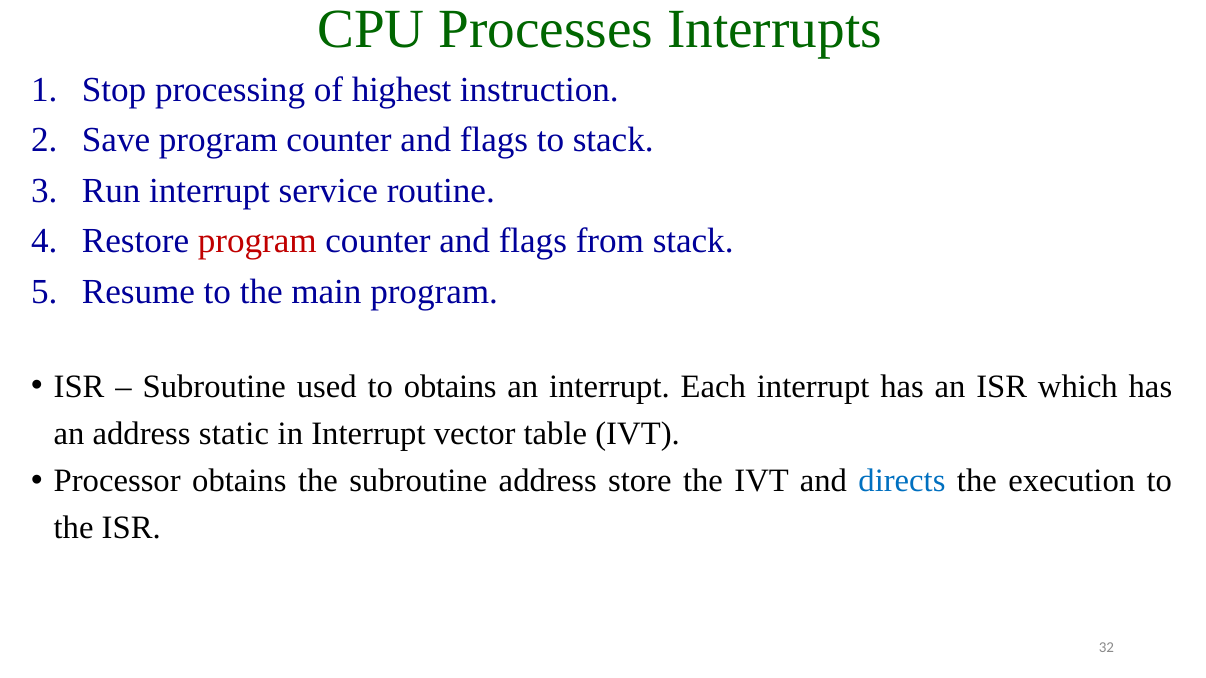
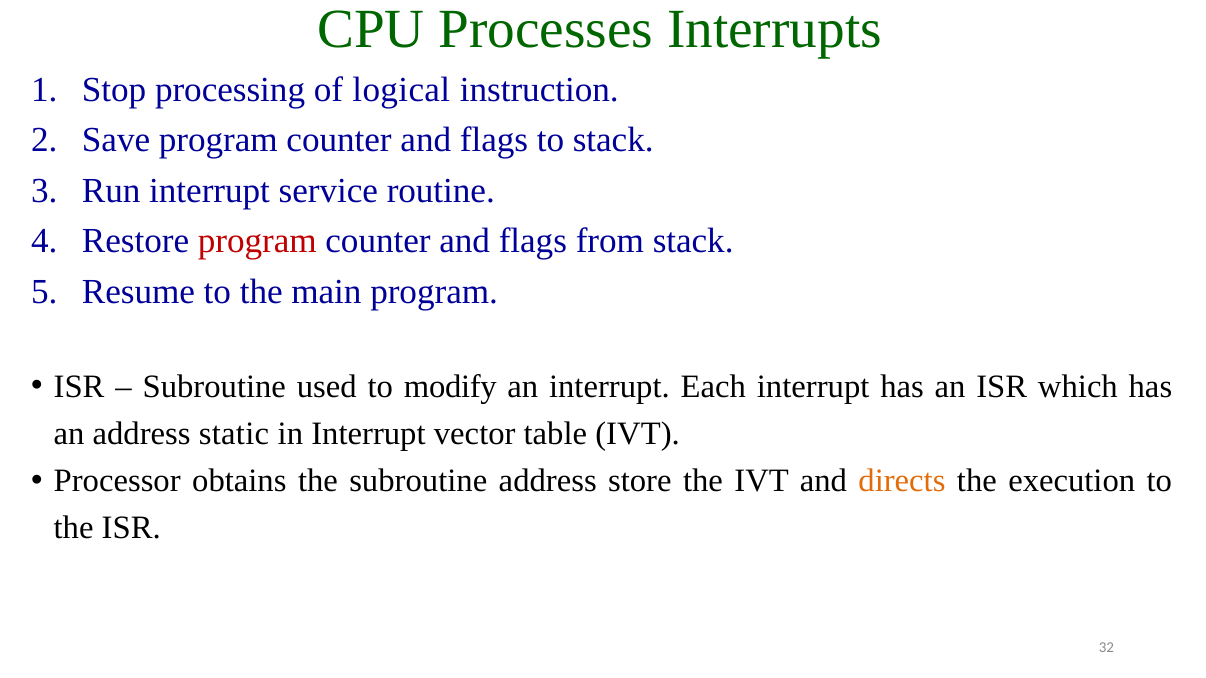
highest: highest -> logical
to obtains: obtains -> modify
directs colour: blue -> orange
